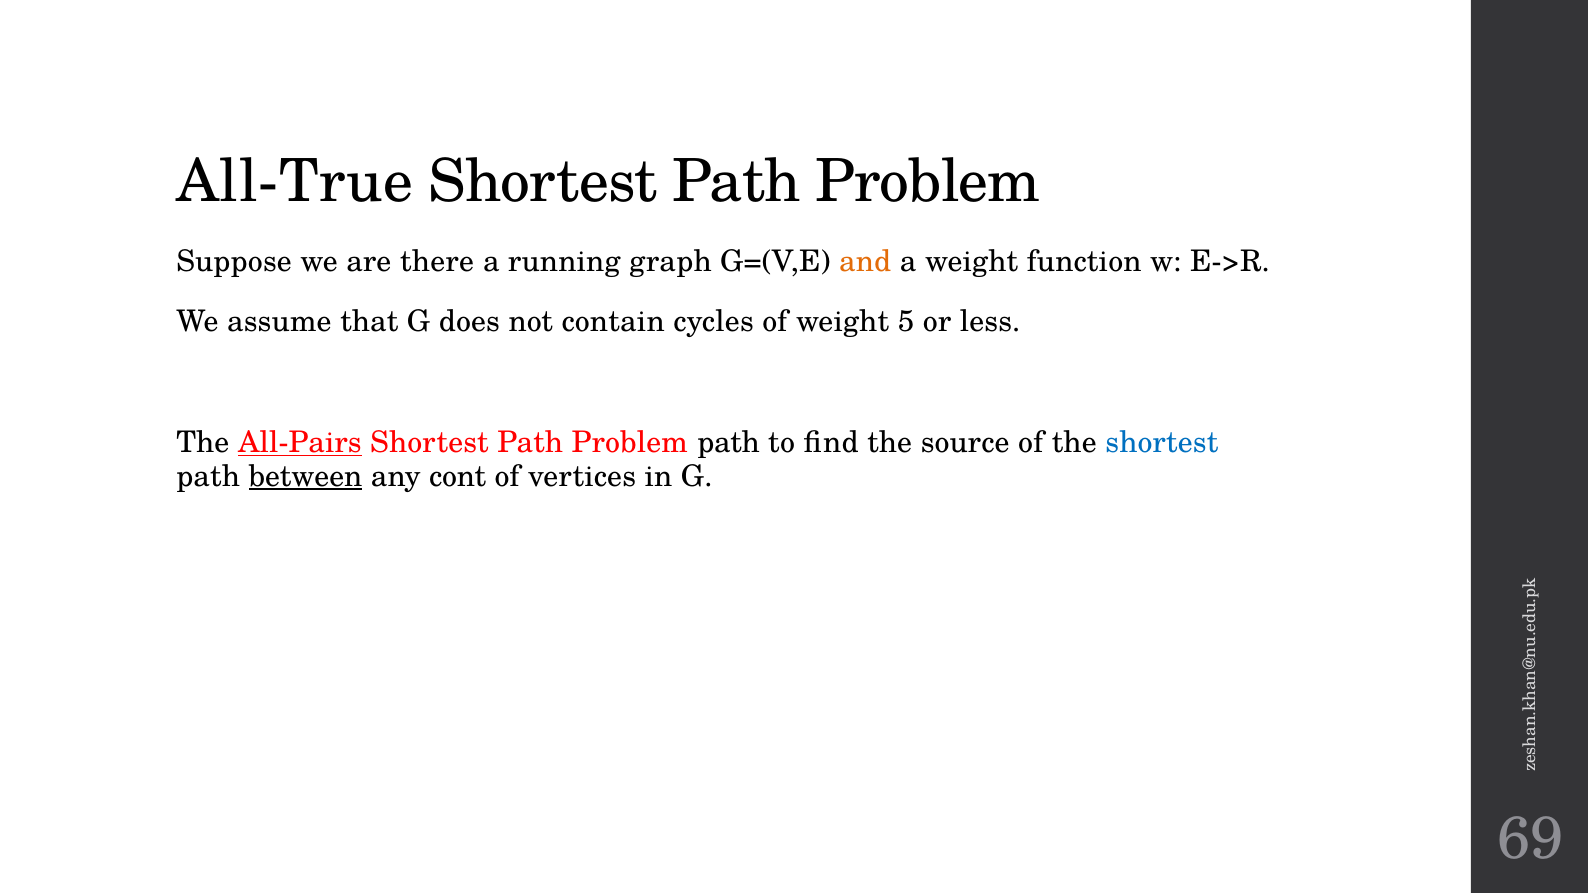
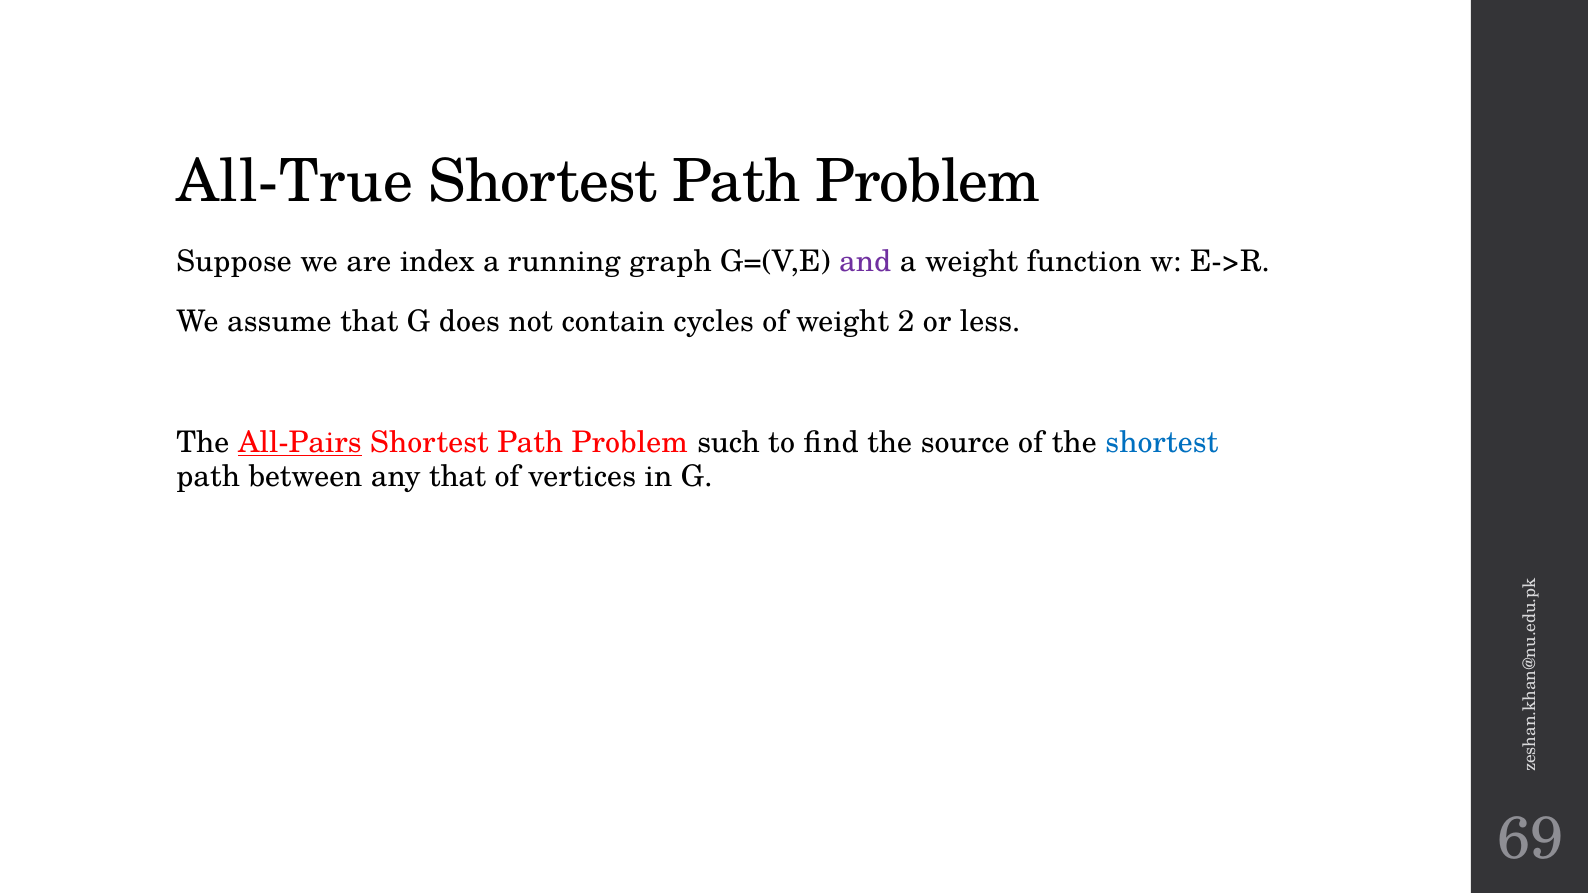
there: there -> index
and colour: orange -> purple
5: 5 -> 2
Problem path: path -> such
between underline: present -> none
any cont: cont -> that
